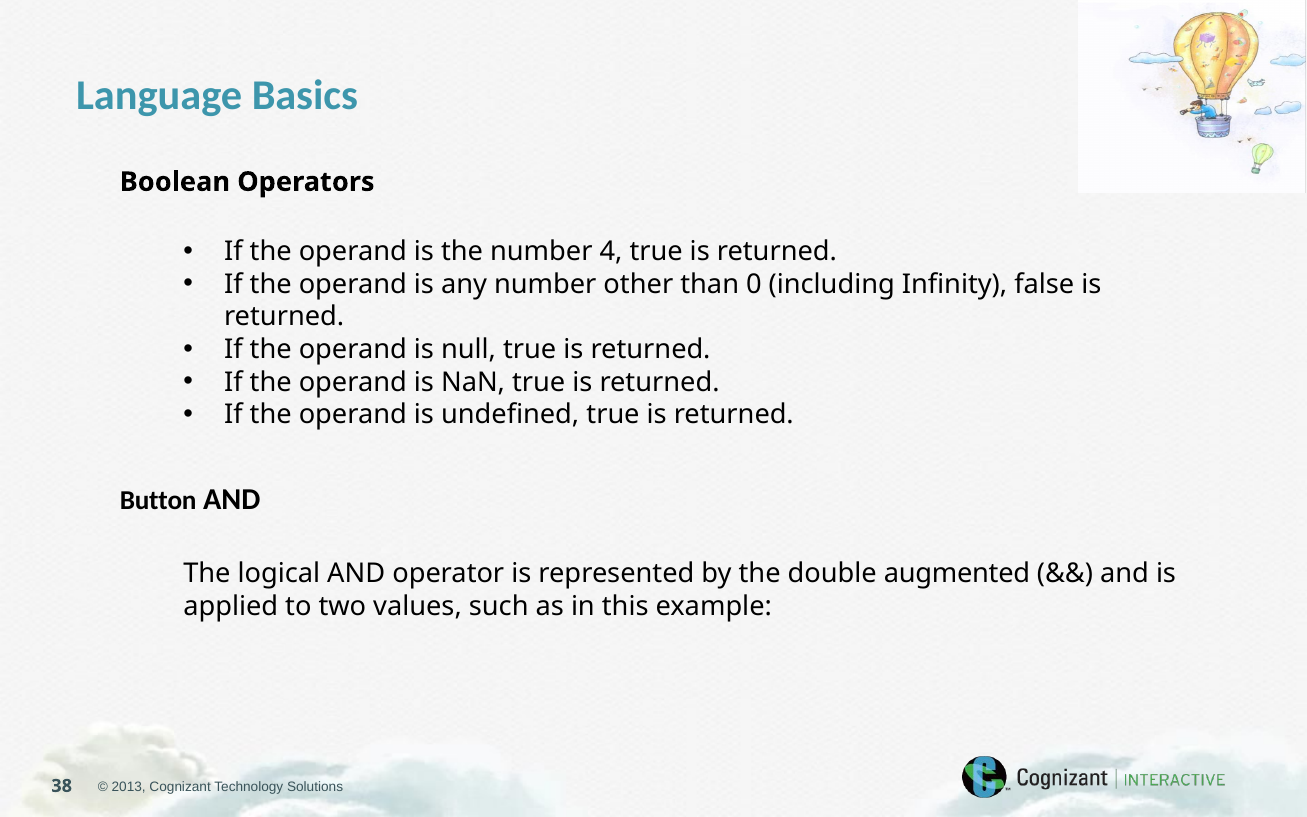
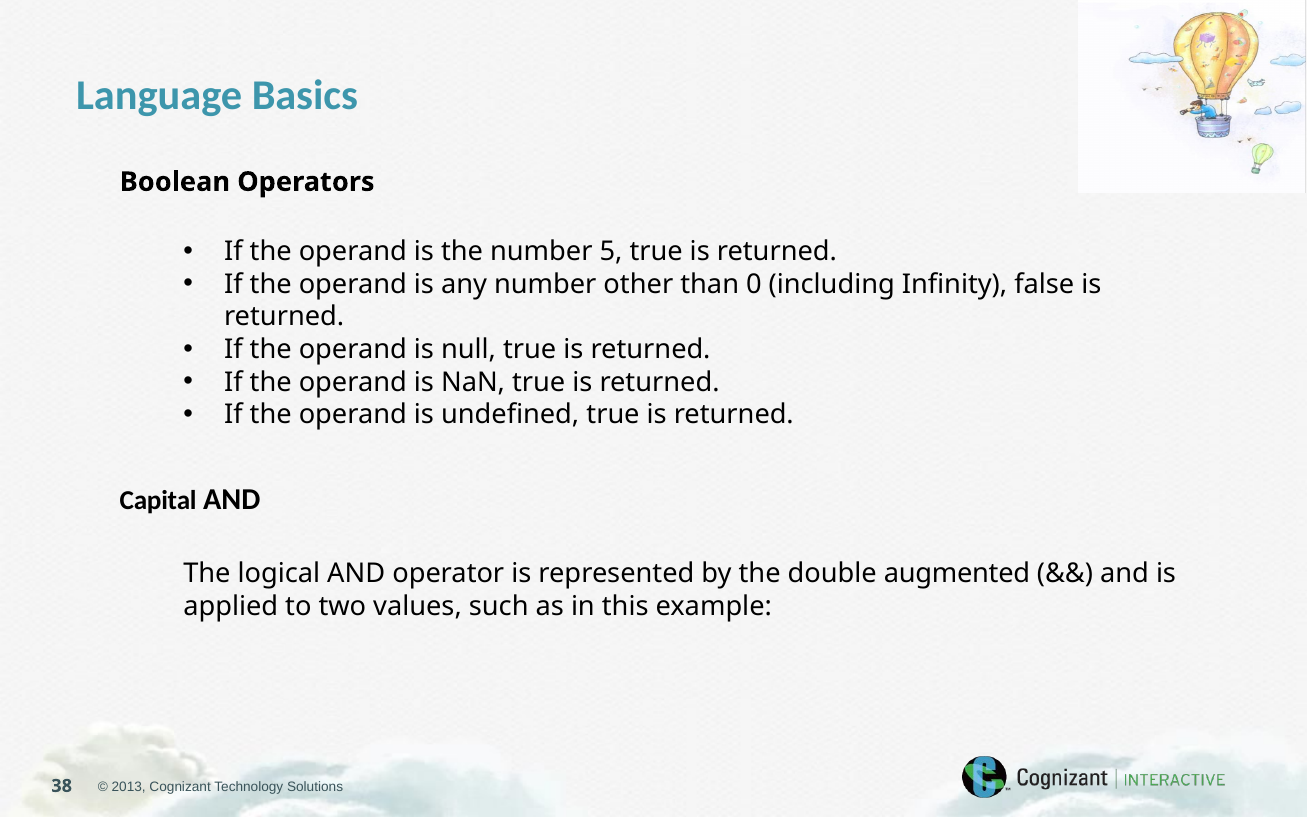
4: 4 -> 5
Button: Button -> Capital
